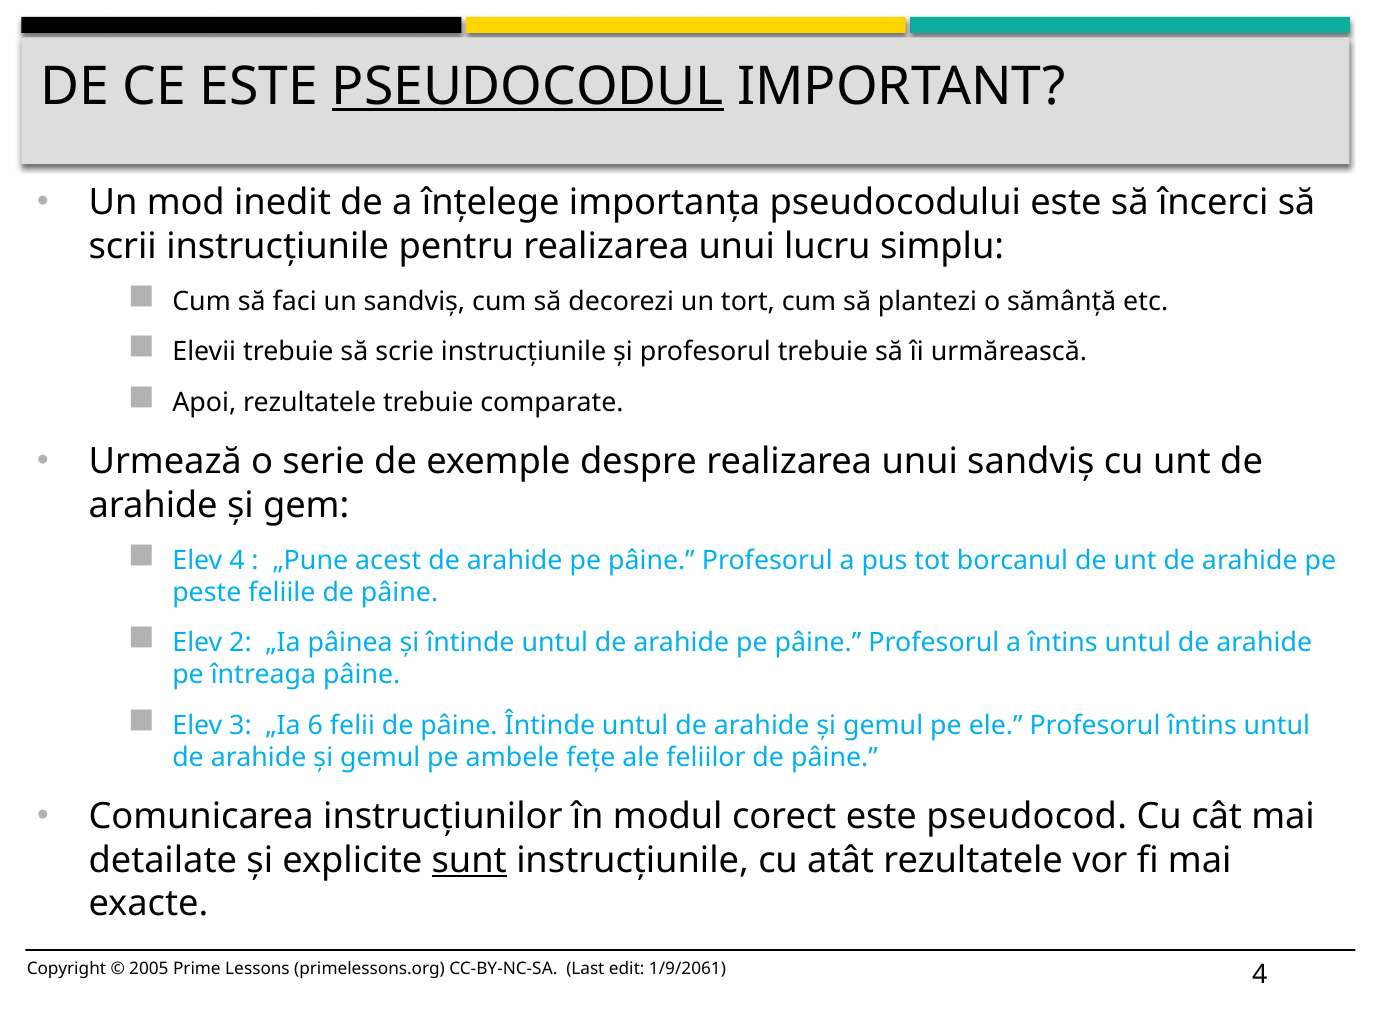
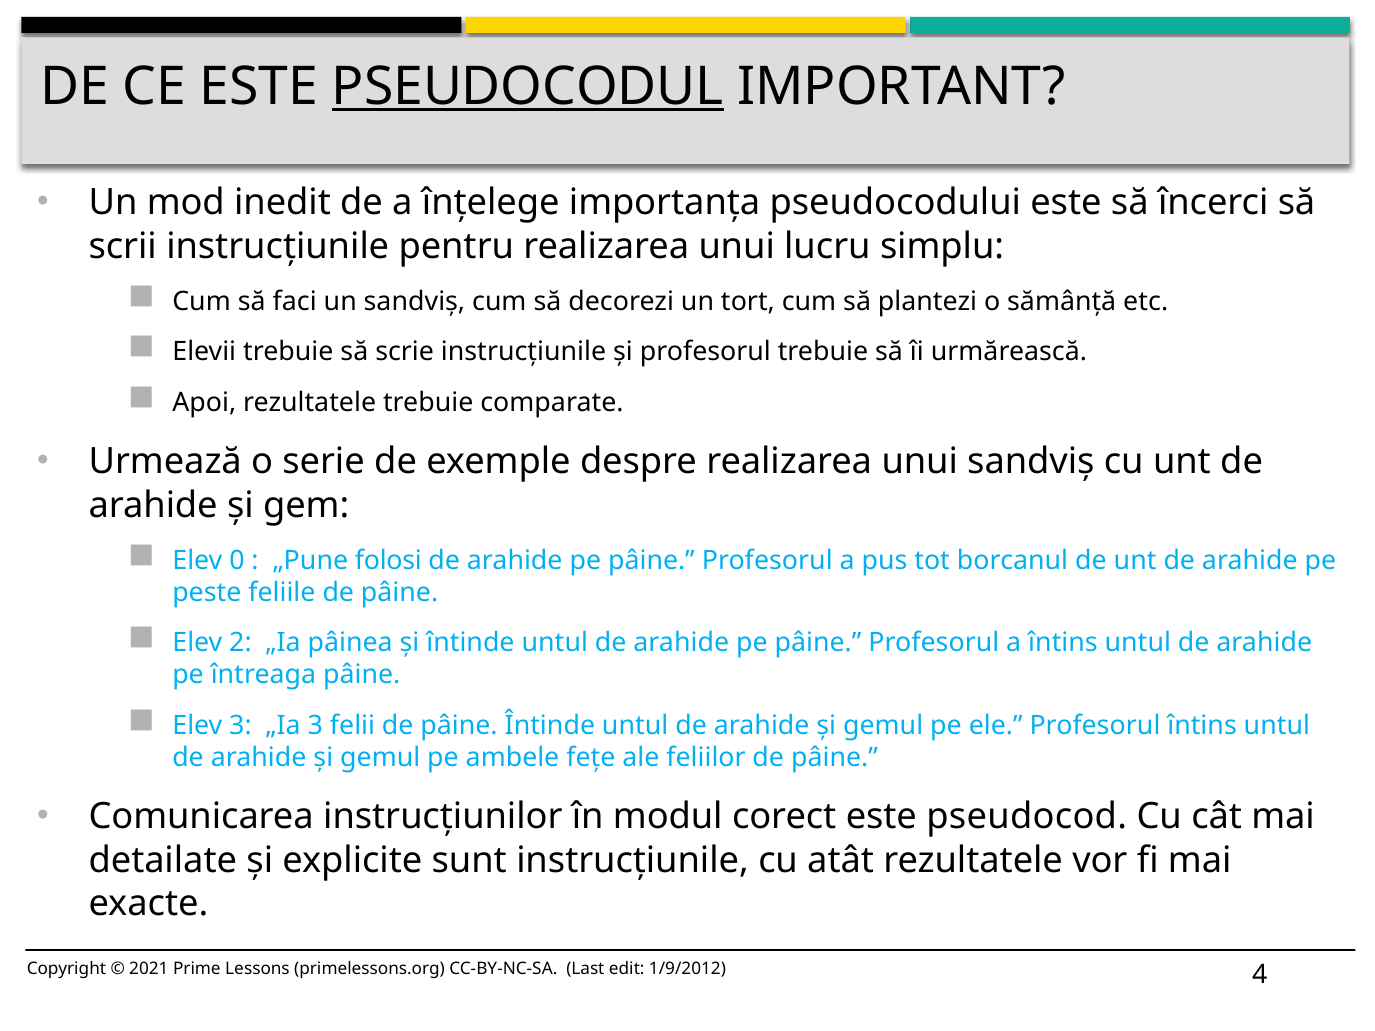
Elev 4: 4 -> 0
acest: acest -> folosi
„Ia 6: 6 -> 3
sunt underline: present -> none
2005: 2005 -> 2021
1/9/2061: 1/9/2061 -> 1/9/2012
